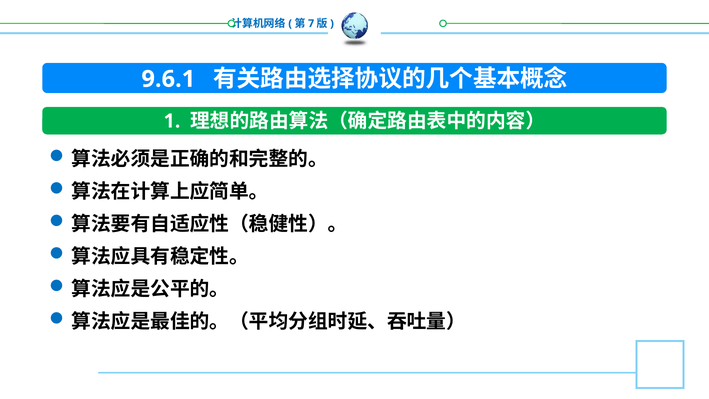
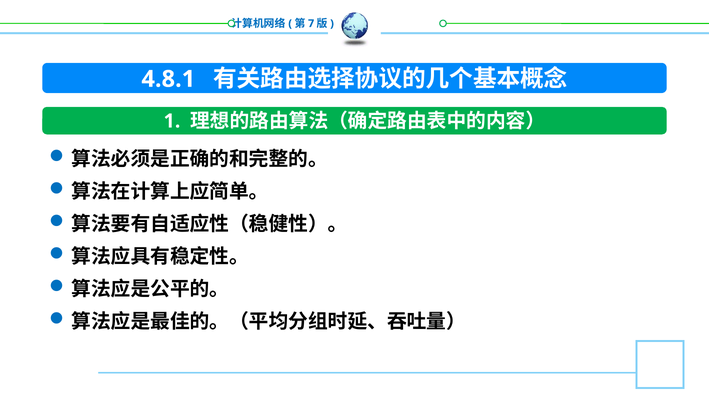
9.6.1: 9.6.1 -> 4.8.1
